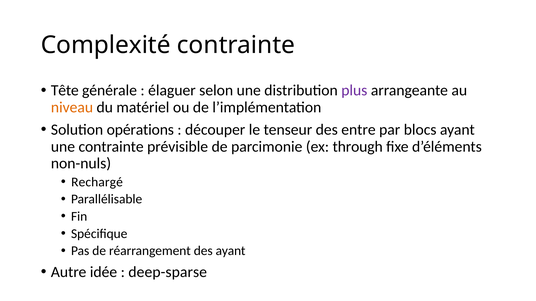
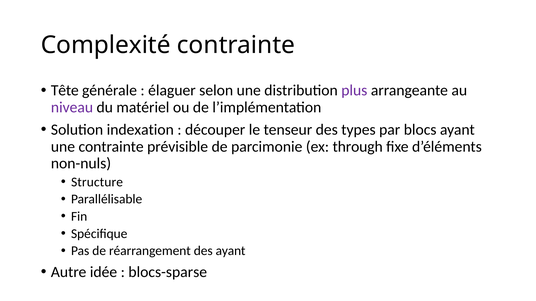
niveau colour: orange -> purple
opérations: opérations -> indexation
entre: entre -> types
Rechargé: Rechargé -> Structure
deep-sparse: deep-sparse -> blocs-sparse
